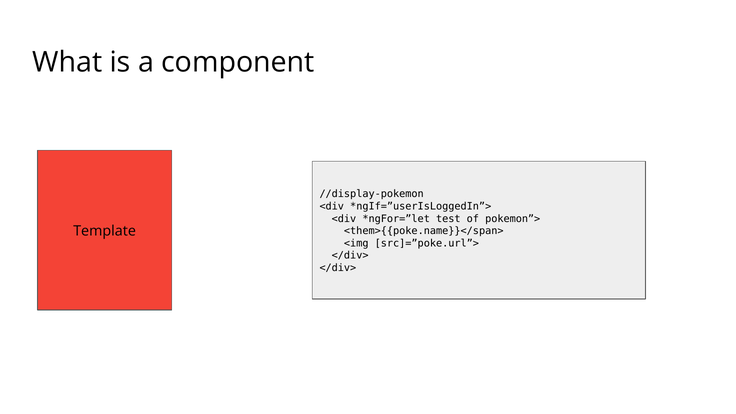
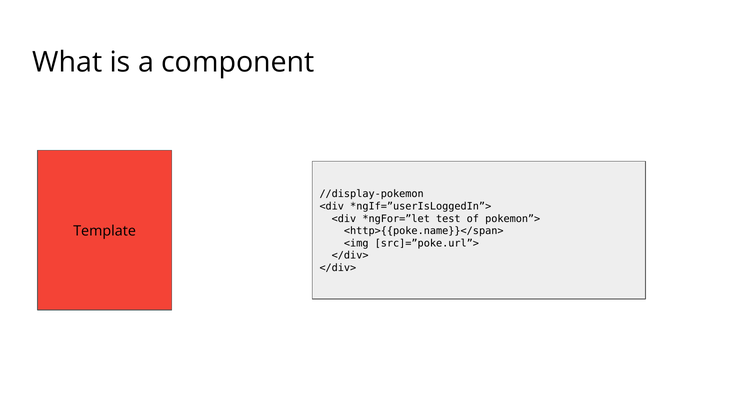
<them>{{poke.name}}</span>: <them>{{poke.name}}</span> -> <http>{{poke.name}}</span>
